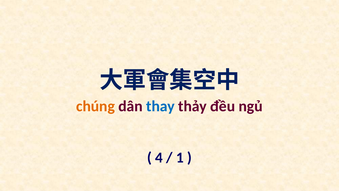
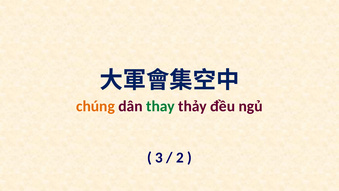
thay colour: blue -> green
4: 4 -> 3
1: 1 -> 2
